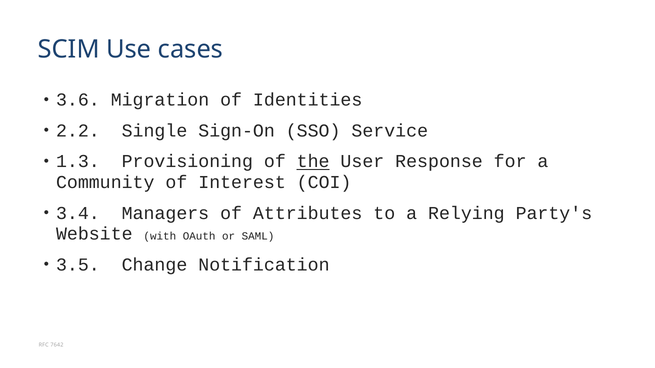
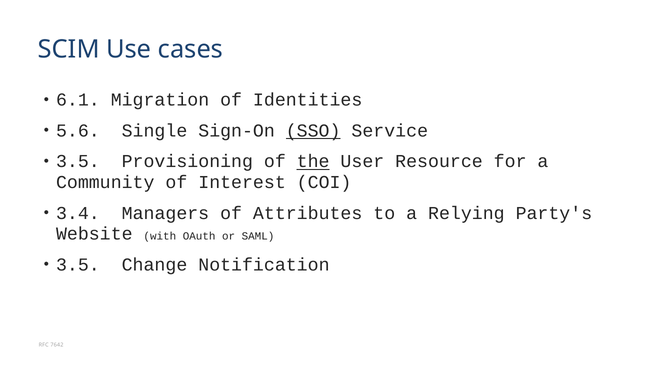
3.6: 3.6 -> 6.1
2.2: 2.2 -> 5.6
SSO underline: none -> present
1.3 at (78, 162): 1.3 -> 3.5
Response: Response -> Resource
